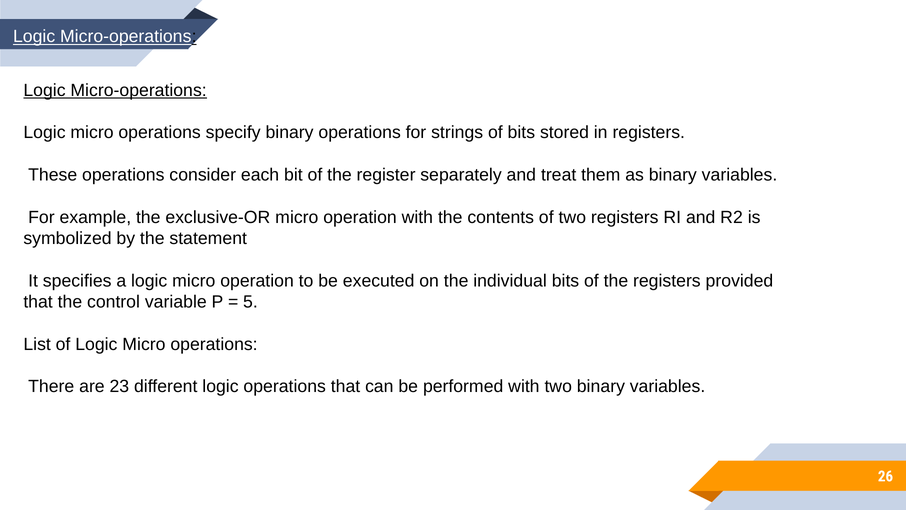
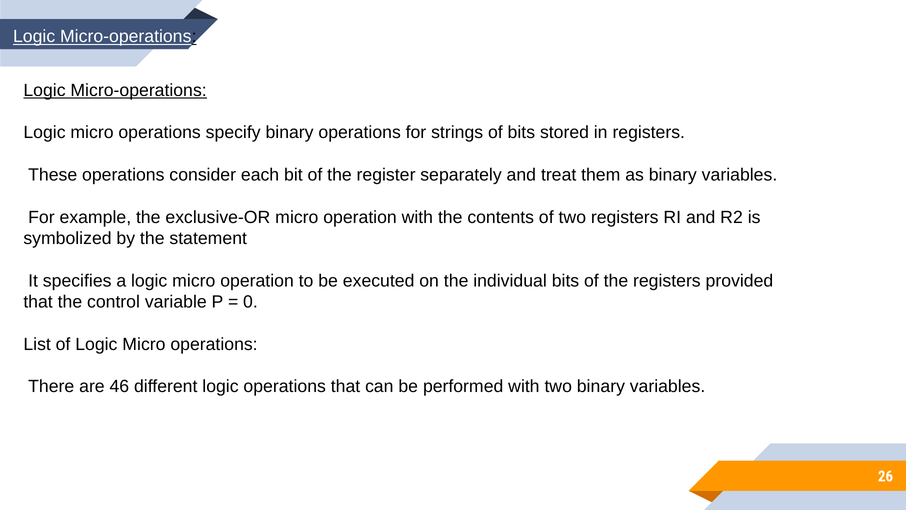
5: 5 -> 0
23: 23 -> 46
